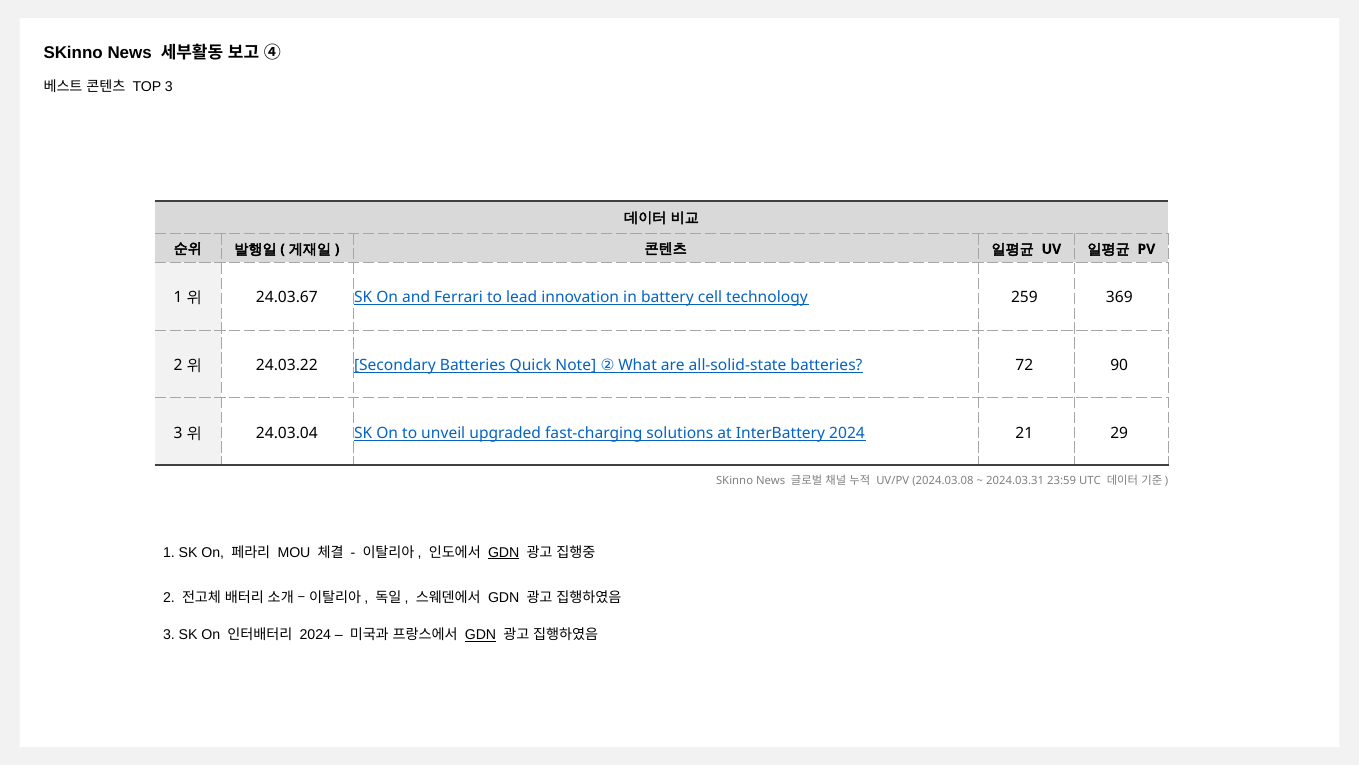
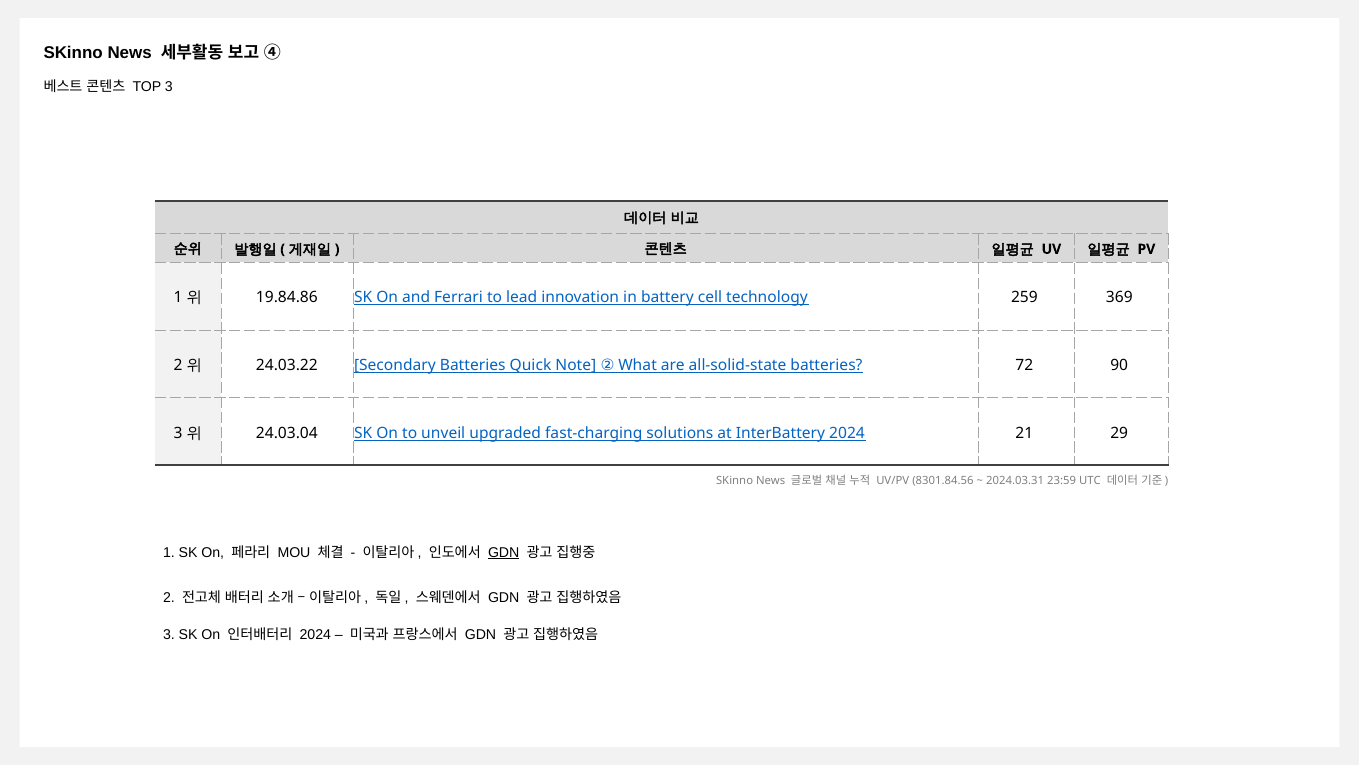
24.03.67: 24.03.67 -> 19.84.86
2024.03.08: 2024.03.08 -> 8301.84.56
GDN at (481, 634) underline: present -> none
